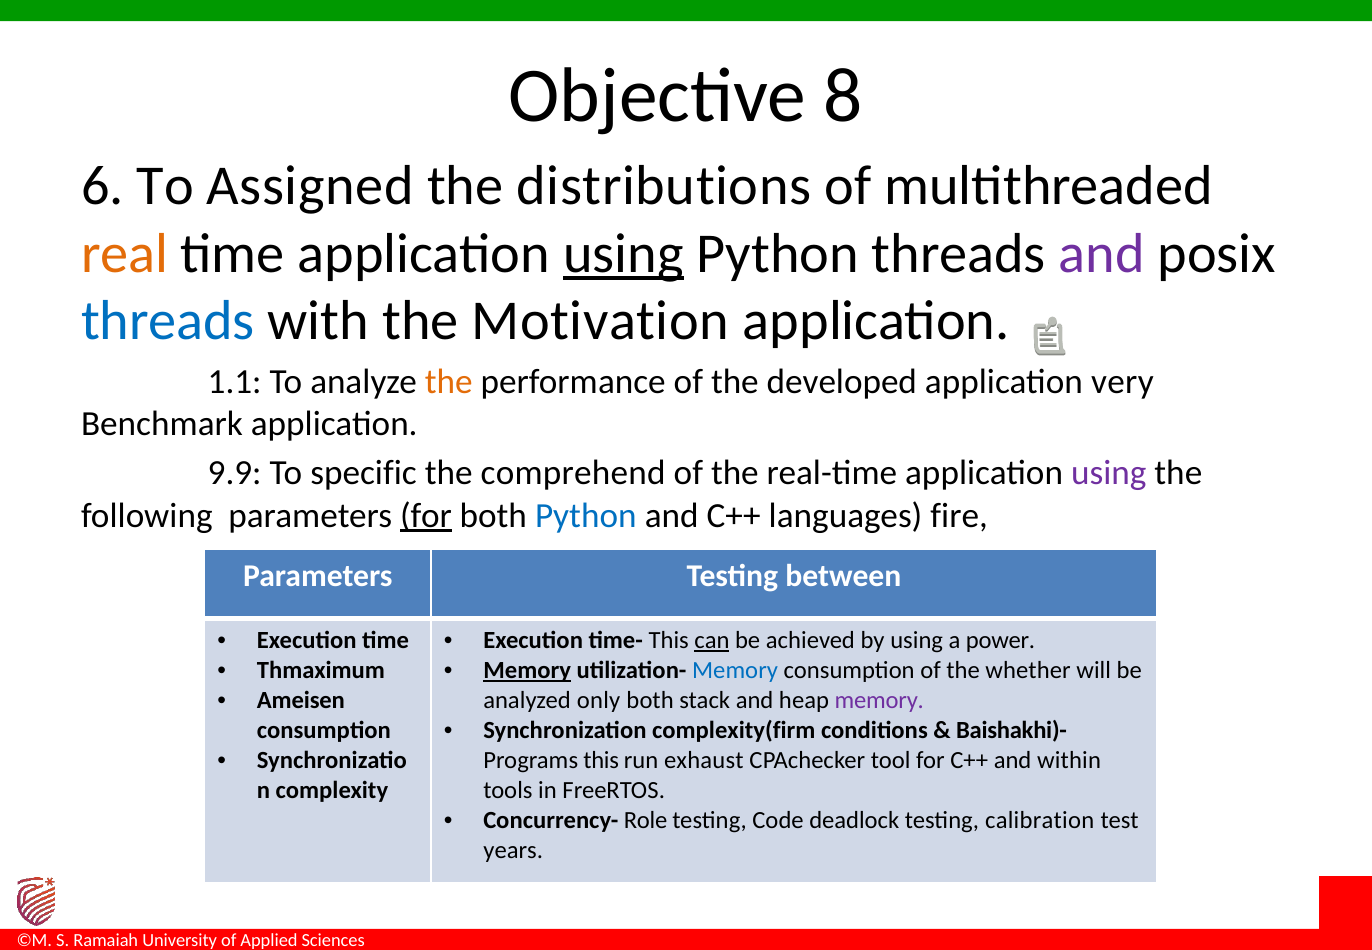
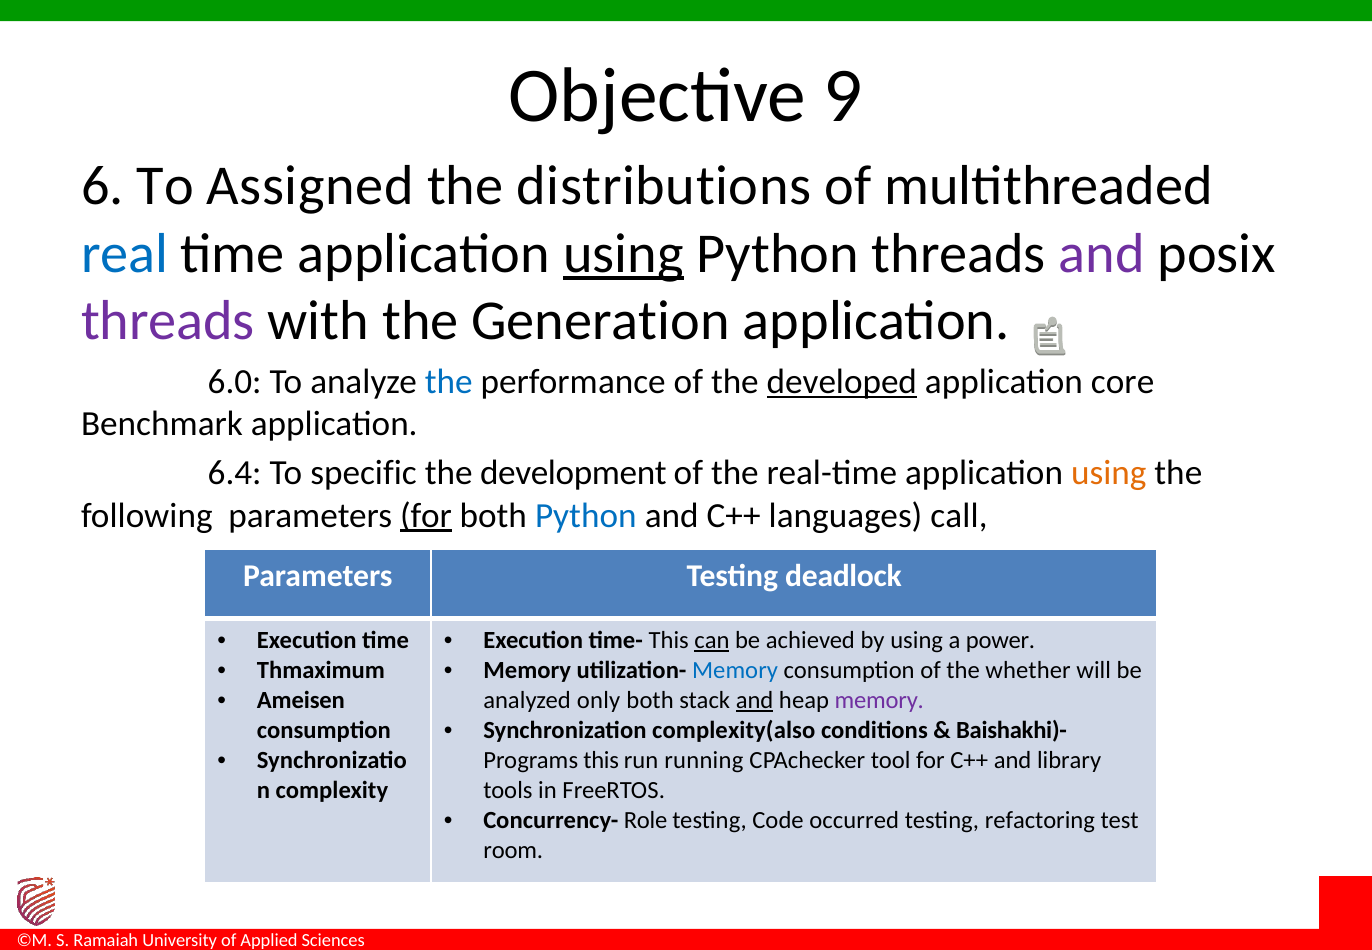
8: 8 -> 9
real colour: orange -> blue
threads at (168, 321) colour: blue -> purple
Motivation: Motivation -> Generation
1.1: 1.1 -> 6.0
the at (449, 382) colour: orange -> blue
developed underline: none -> present
very: very -> core
9.9: 9.9 -> 6.4
comprehend: comprehend -> development
using at (1109, 473) colour: purple -> orange
fire: fire -> call
between: between -> deadlock
Memory at (527, 670) underline: present -> none
and at (755, 700) underline: none -> present
complexity(firm: complexity(firm -> complexity(also
exhaust: exhaust -> running
within: within -> library
deadlock: deadlock -> occurred
calibration: calibration -> refactoring
years: years -> room
